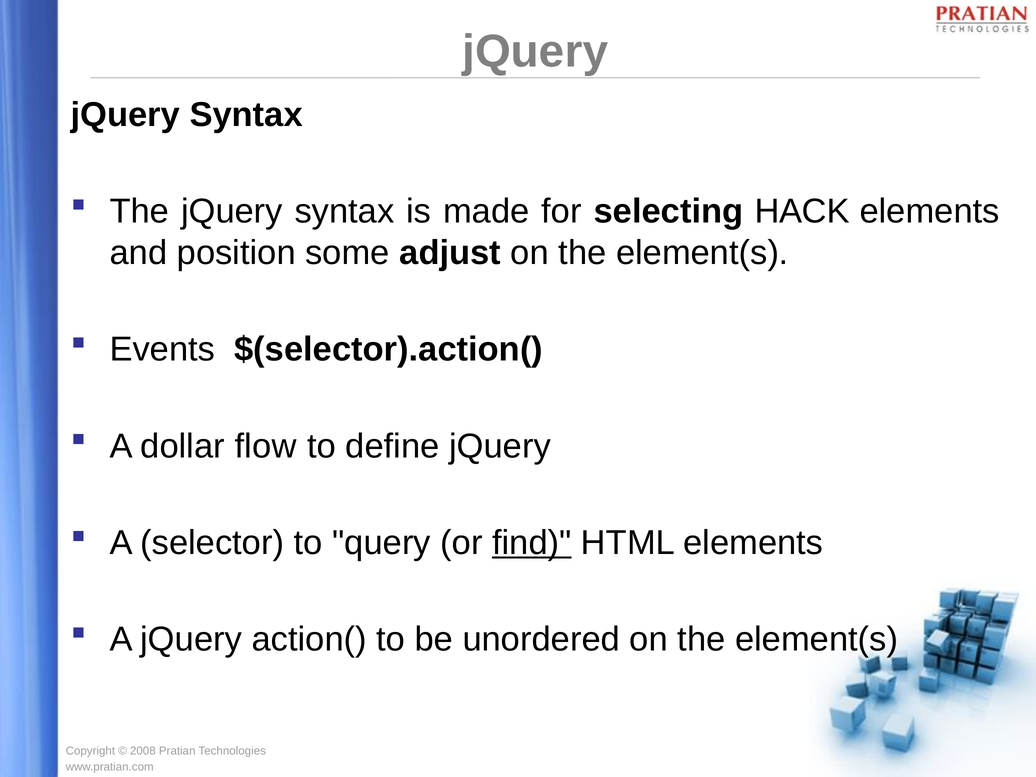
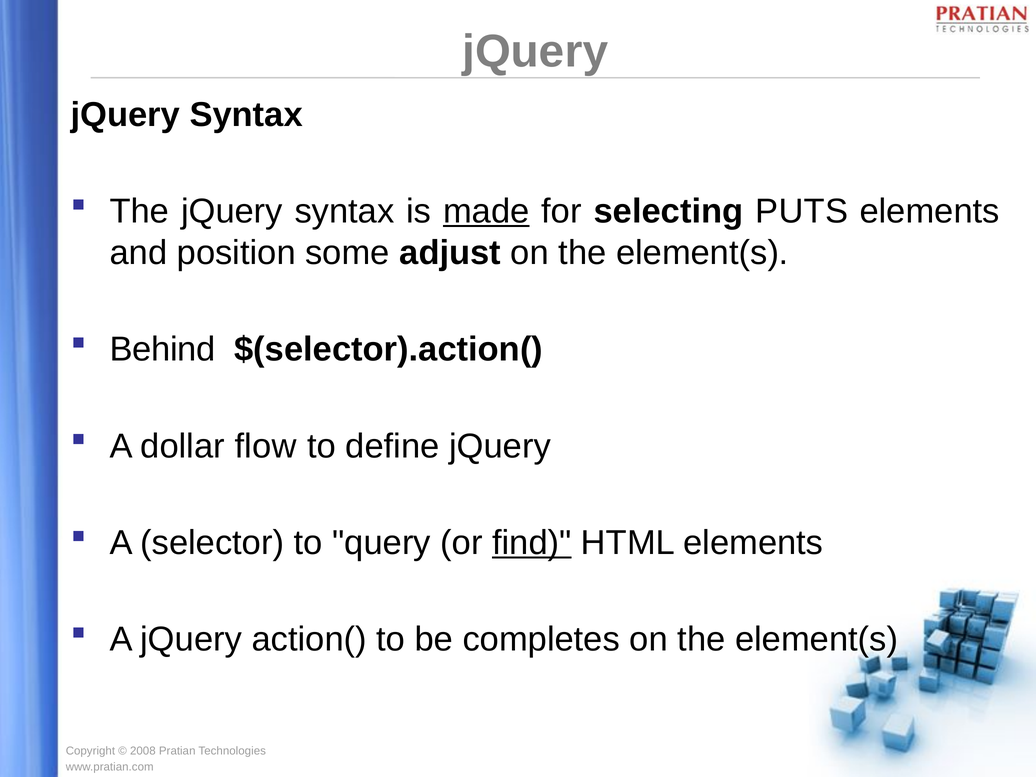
made underline: none -> present
HACK: HACK -> PUTS
Events: Events -> Behind
unordered: unordered -> completes
